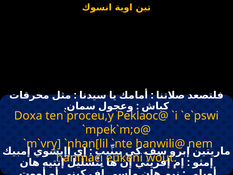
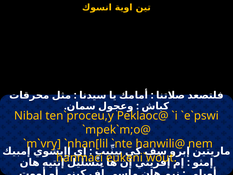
Doxa: Doxa -> Nibal
